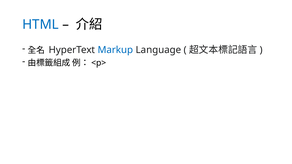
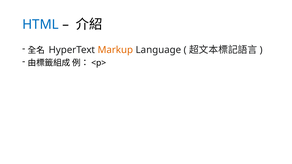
Markup colour: blue -> orange
